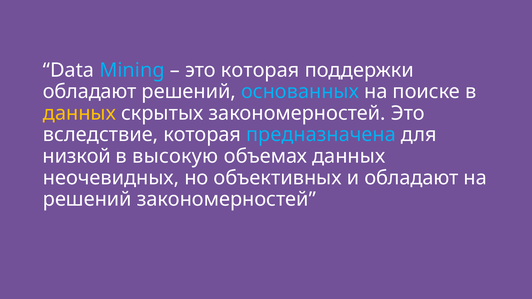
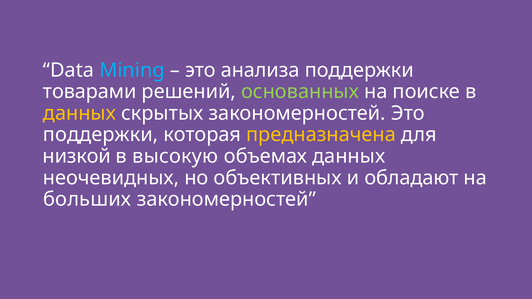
это которая: которая -> анализа
обладают at (90, 92): обладают -> товарами
основанных colour: light blue -> light green
вследствие at (101, 135): вследствие -> поддержки
предназначена colour: light blue -> yellow
решений at (87, 199): решений -> больших
